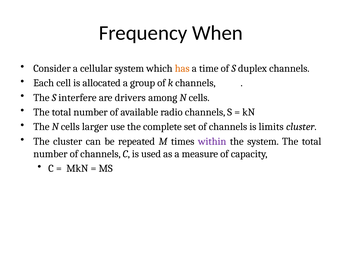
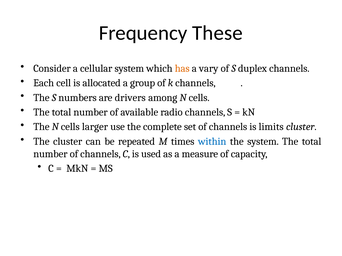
When: When -> These
time: time -> vary
interfere: interfere -> numbers
within colour: purple -> blue
